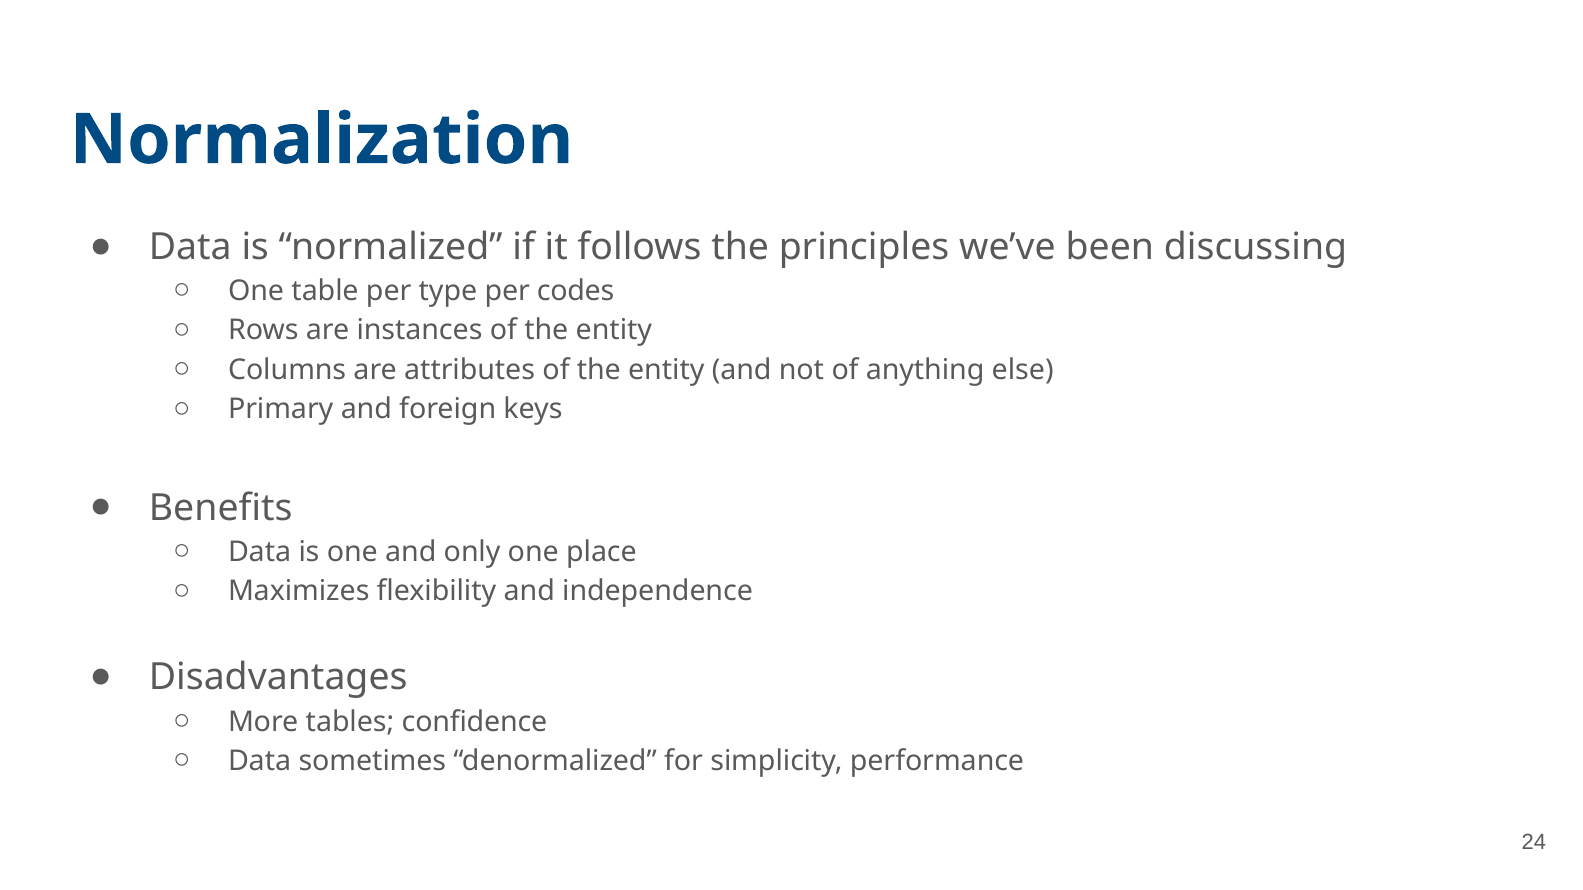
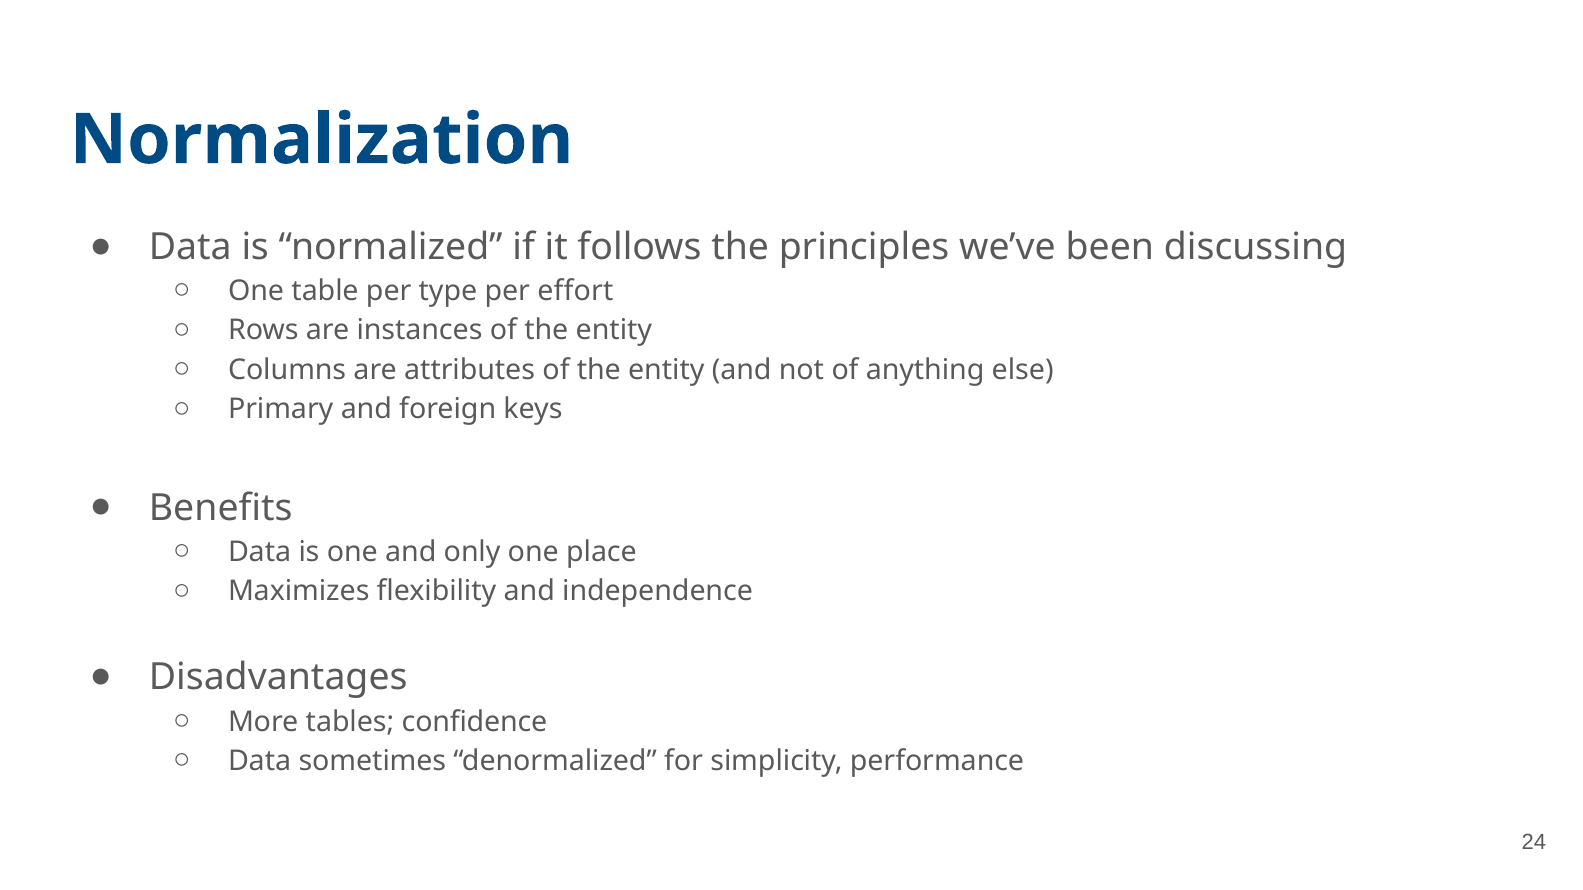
codes: codes -> effort
